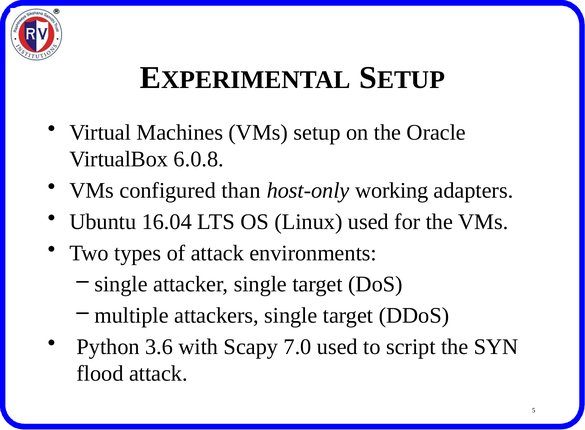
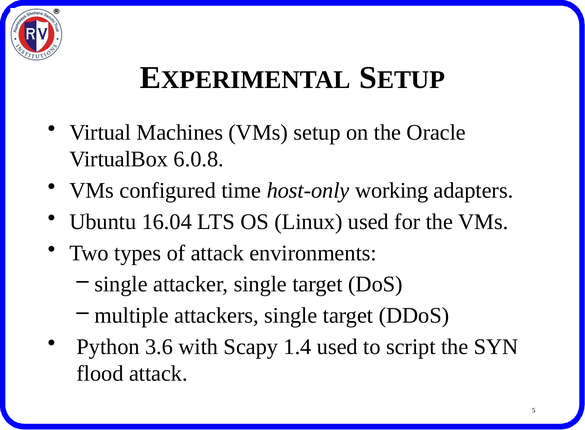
than: than -> time
7.0: 7.0 -> 1.4
